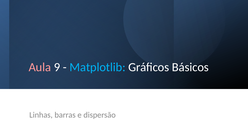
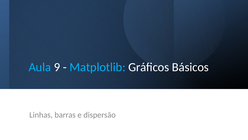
Aula colour: pink -> light blue
